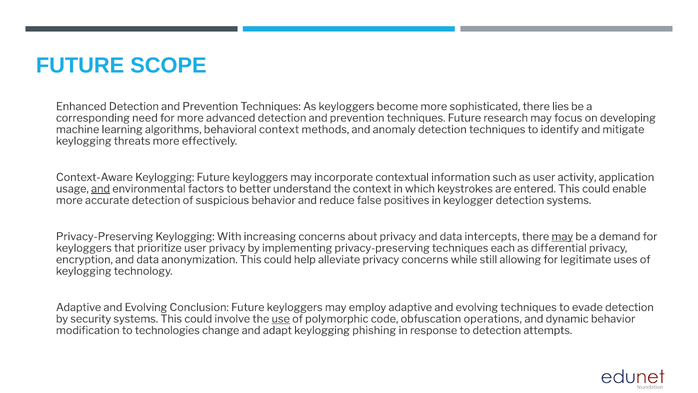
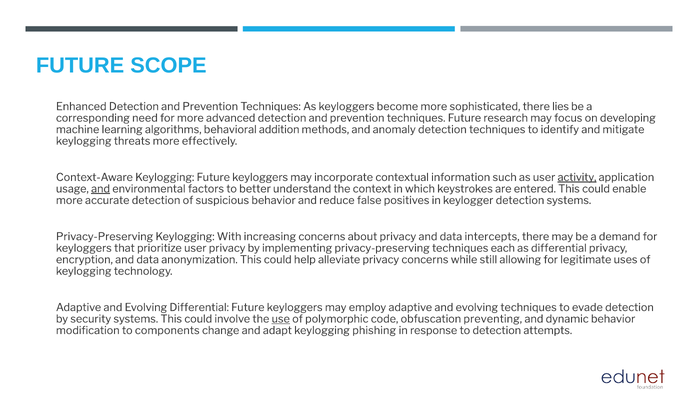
behavioral context: context -> addition
activity underline: none -> present
may at (562, 236) underline: present -> none
Evolving Conclusion: Conclusion -> Differential
operations: operations -> preventing
technologies: technologies -> components
